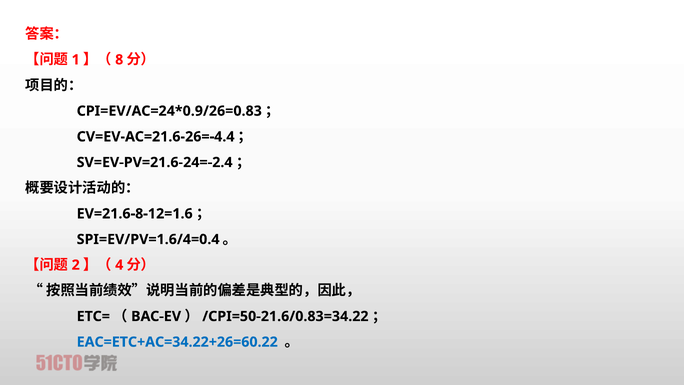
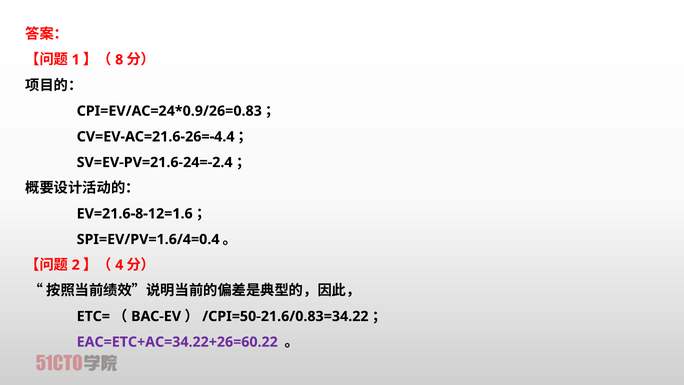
EAC=ETC+AC=34.22+26=60.22 colour: blue -> purple
